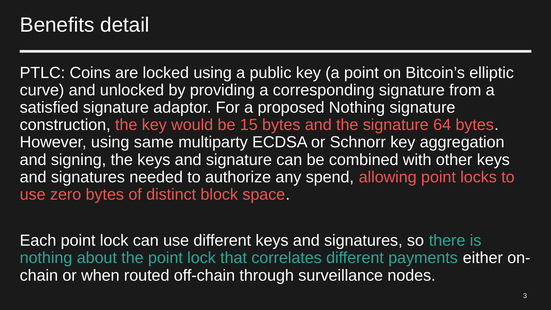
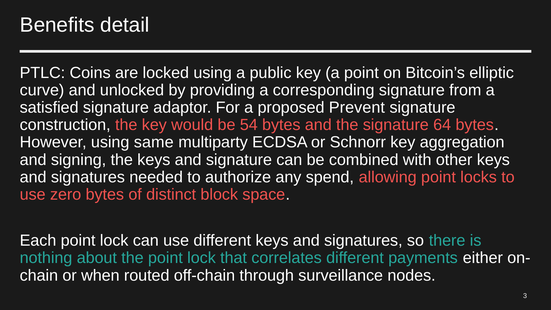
proposed Nothing: Nothing -> Prevent
15: 15 -> 54
